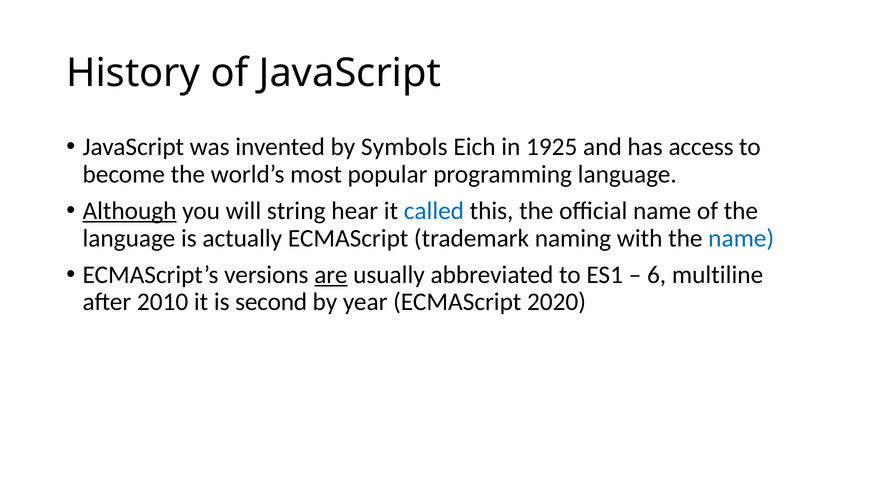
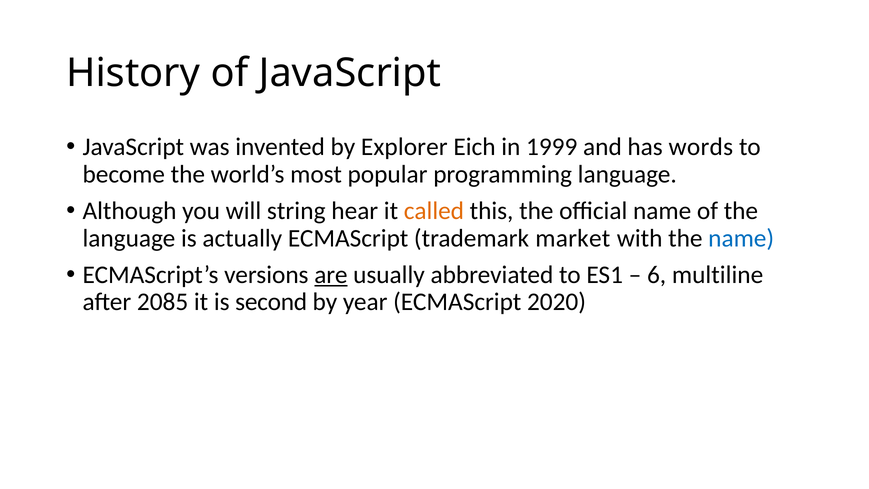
Symbols: Symbols -> Explorer
1925: 1925 -> 1999
access: access -> words
Although underline: present -> none
called colour: blue -> orange
naming: naming -> market
2010: 2010 -> 2085
